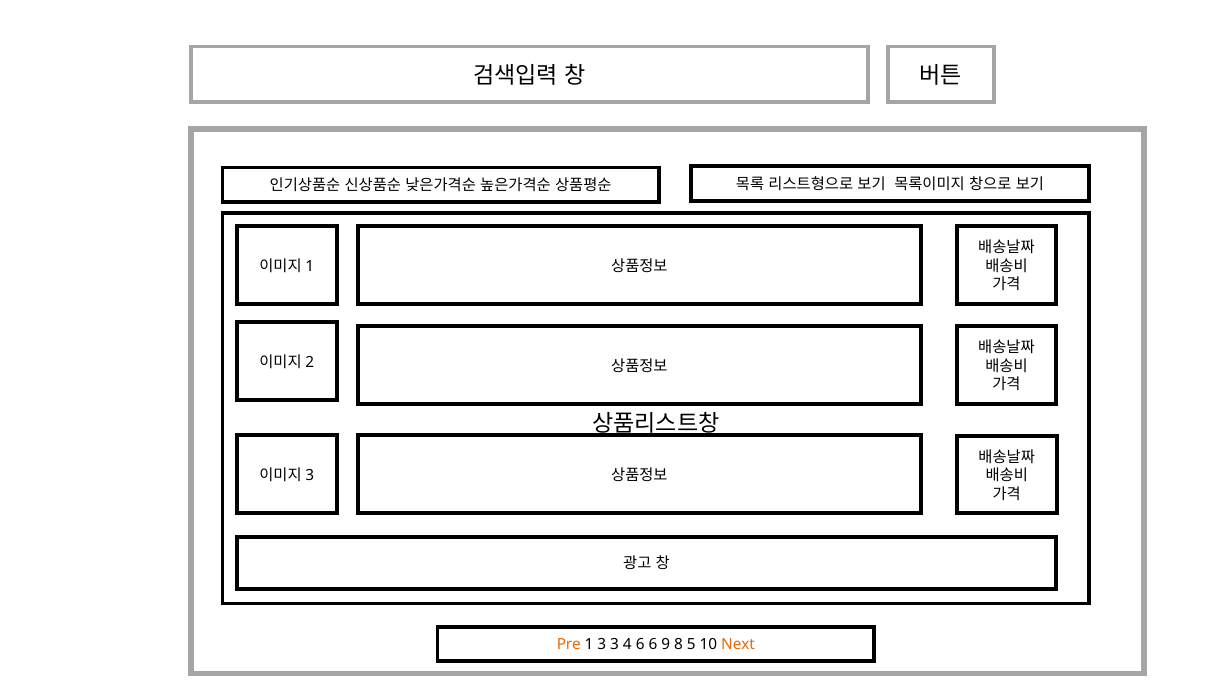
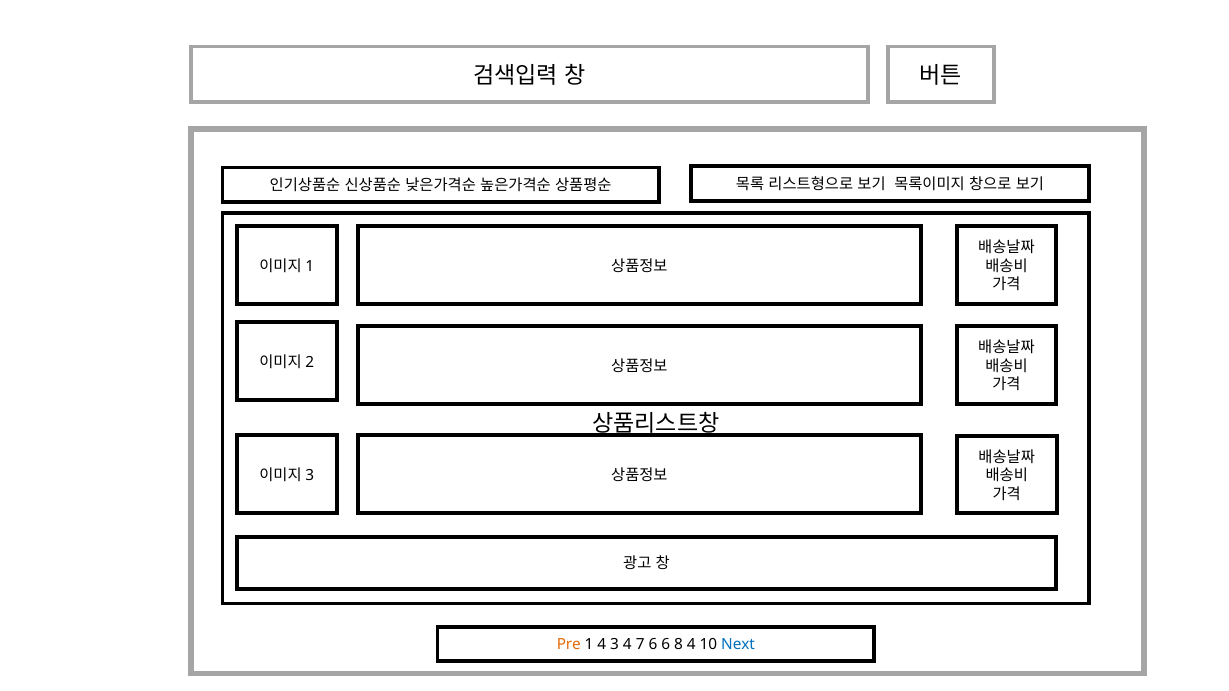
1 3: 3 -> 4
4 6: 6 -> 7
6 9: 9 -> 6
8 5: 5 -> 4
Next colour: orange -> blue
